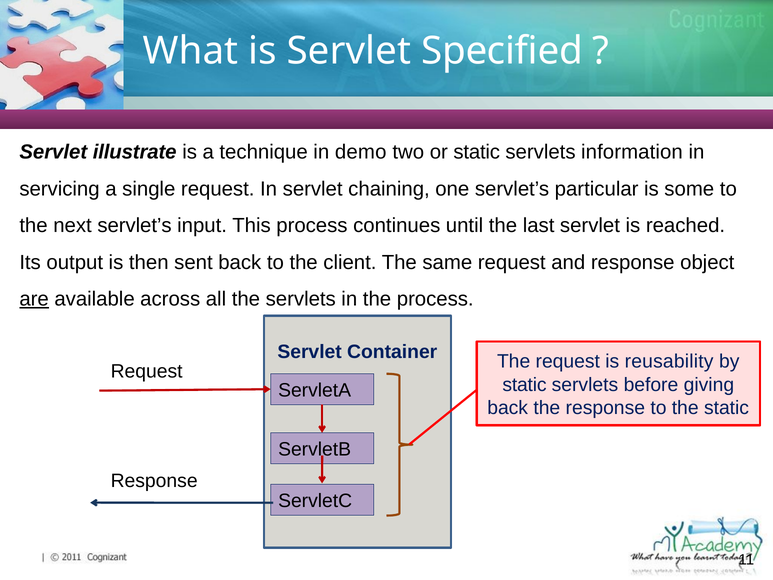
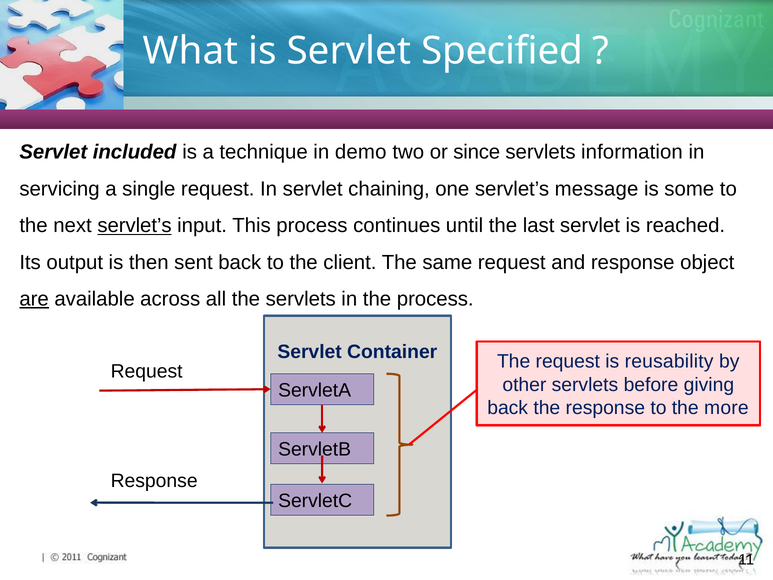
illustrate: illustrate -> included
or static: static -> since
particular: particular -> message
servlet’s at (135, 226) underline: none -> present
static at (524, 385): static -> other
the static: static -> more
